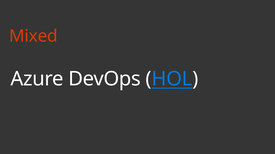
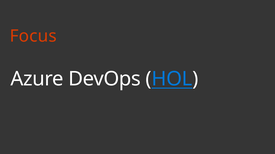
Mixed: Mixed -> Focus
